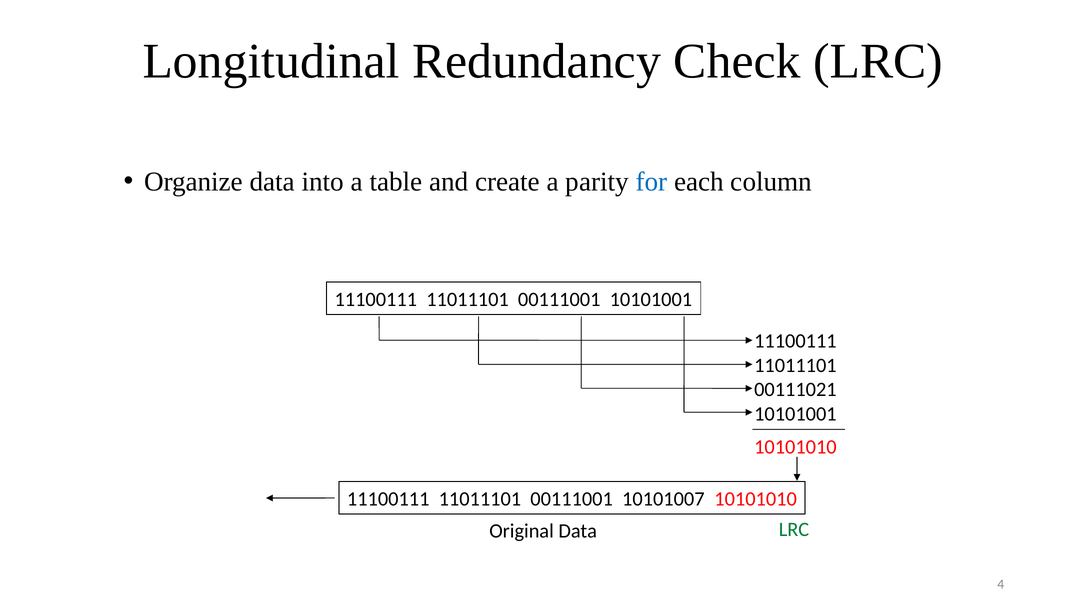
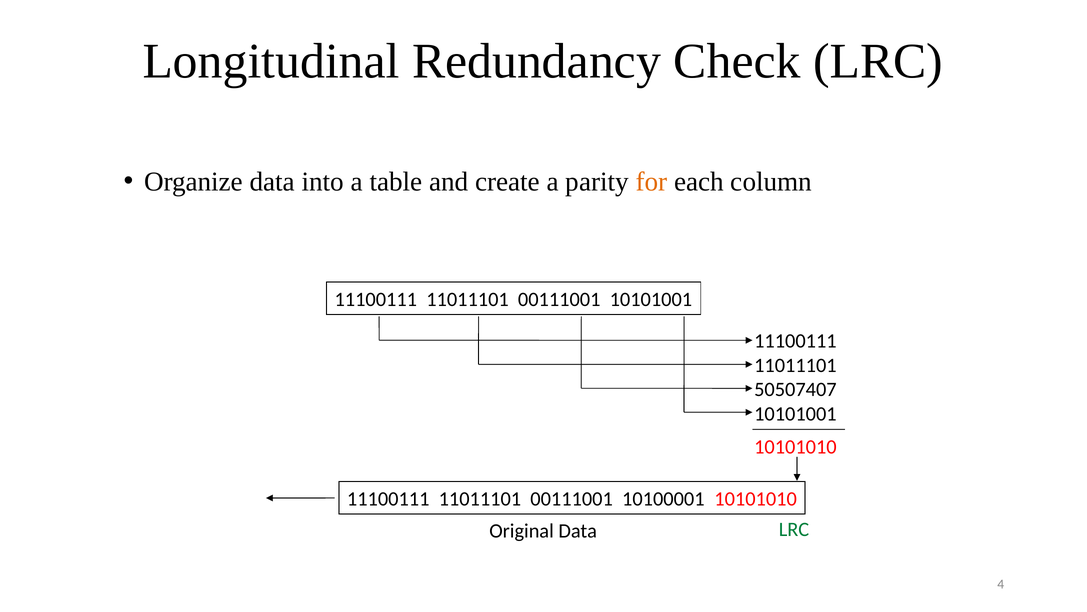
for colour: blue -> orange
00111021: 00111021 -> 50507407
10101007: 10101007 -> 10100001
